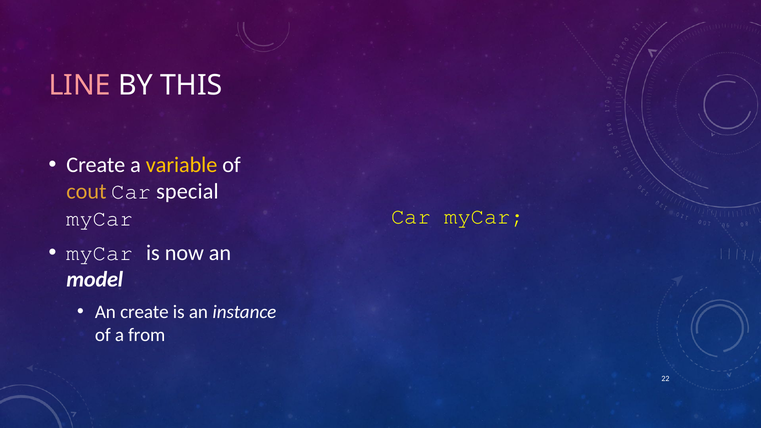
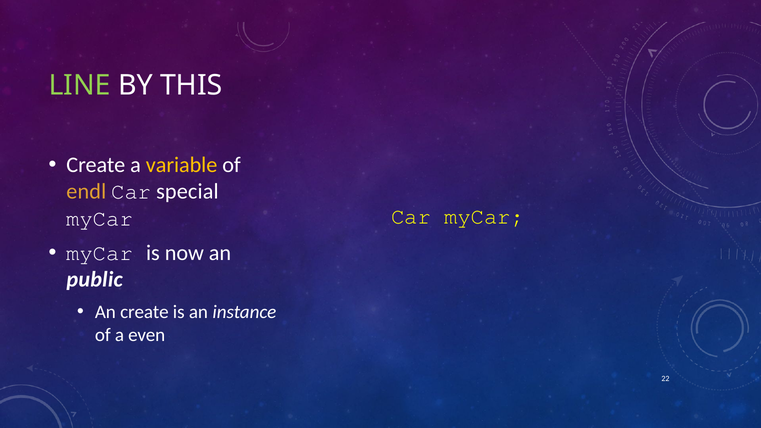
LINE colour: pink -> light green
cout: cout -> endl
model: model -> public
from: from -> even
